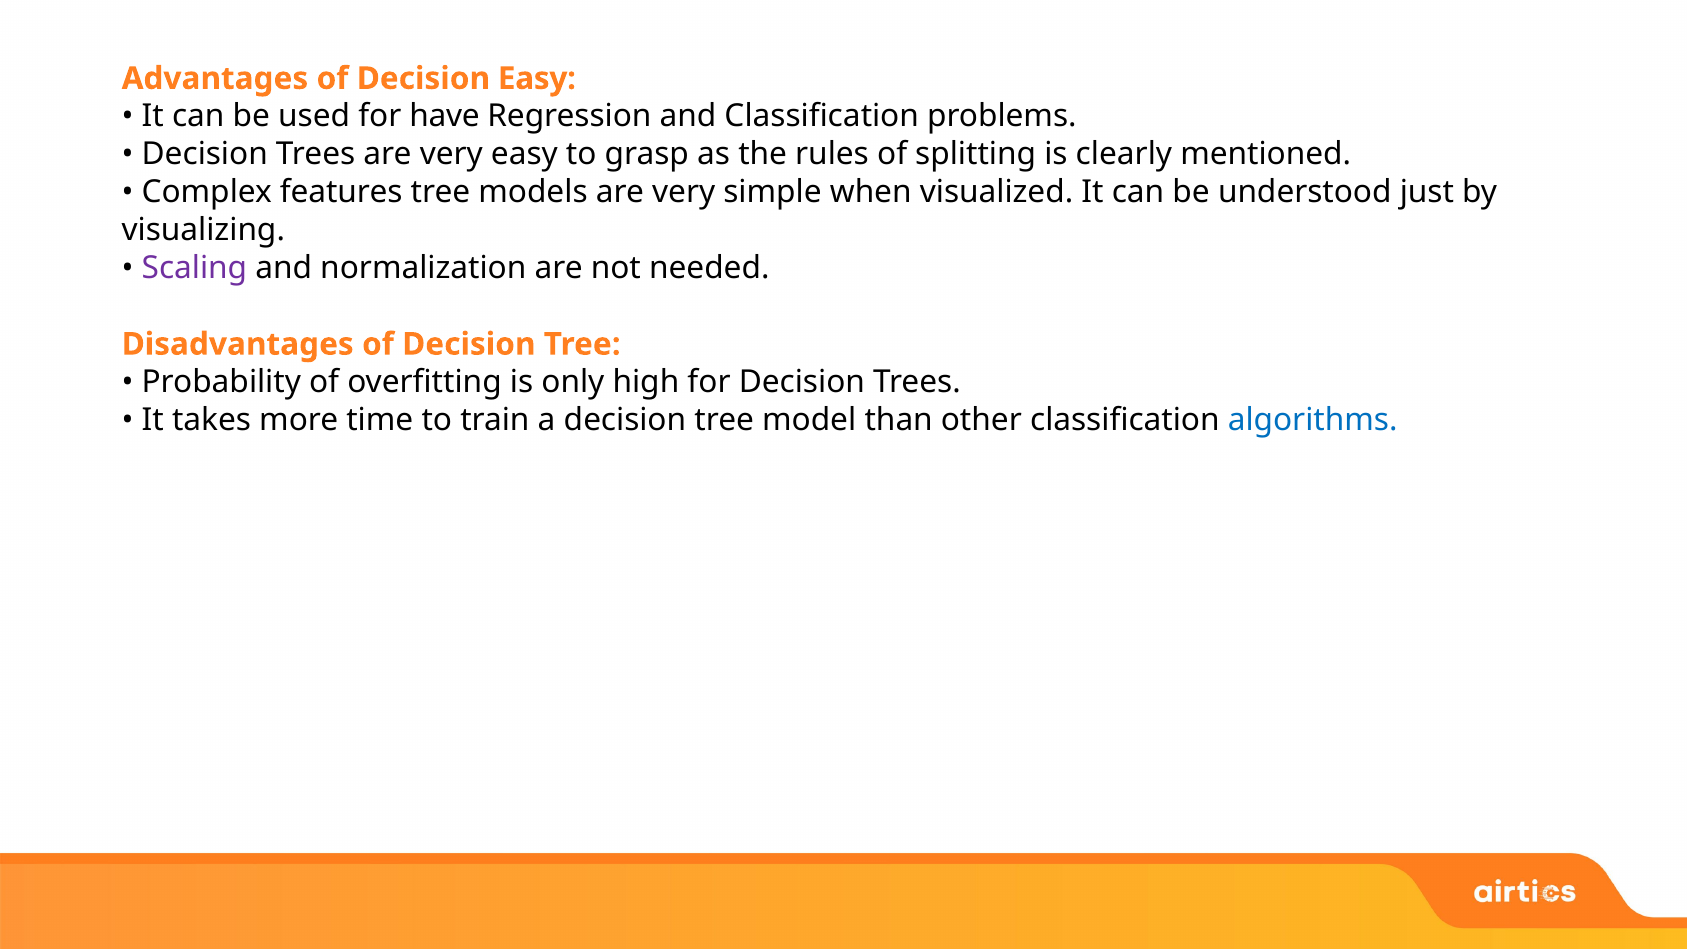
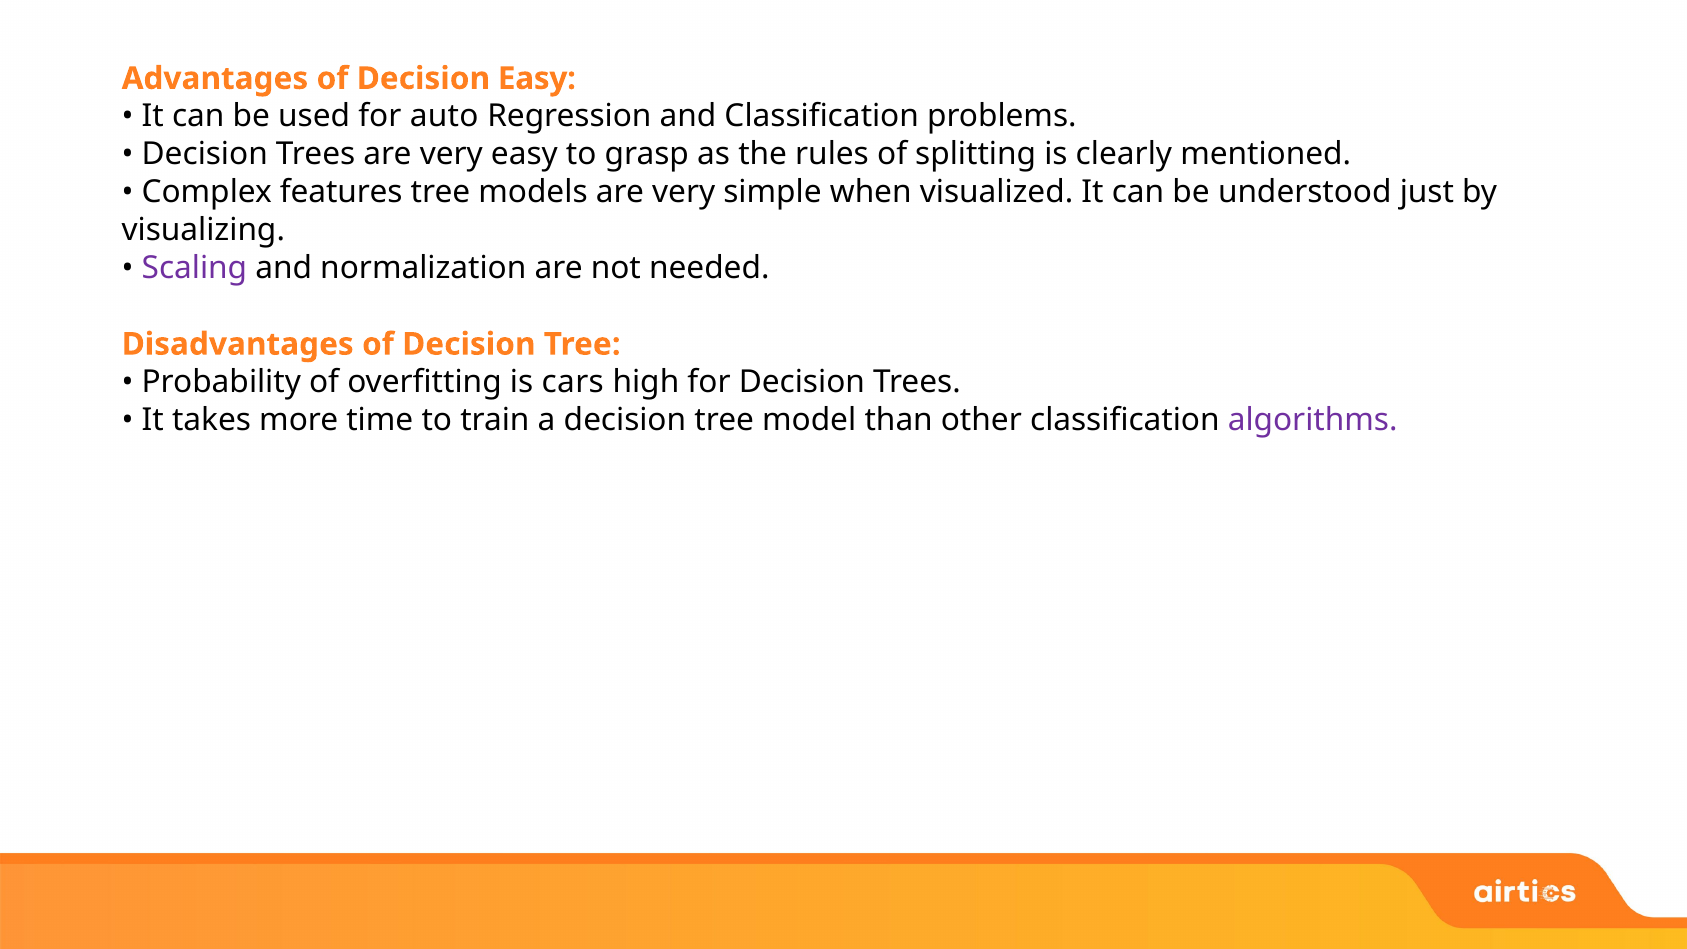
have: have -> auto
only: only -> cars
algorithms colour: blue -> purple
